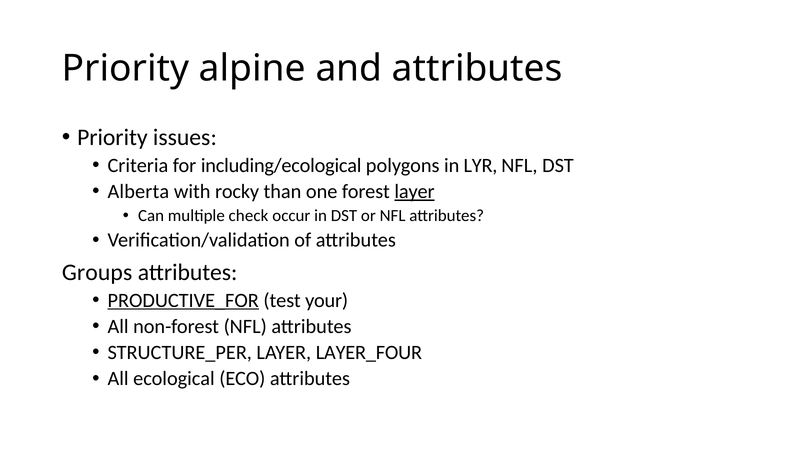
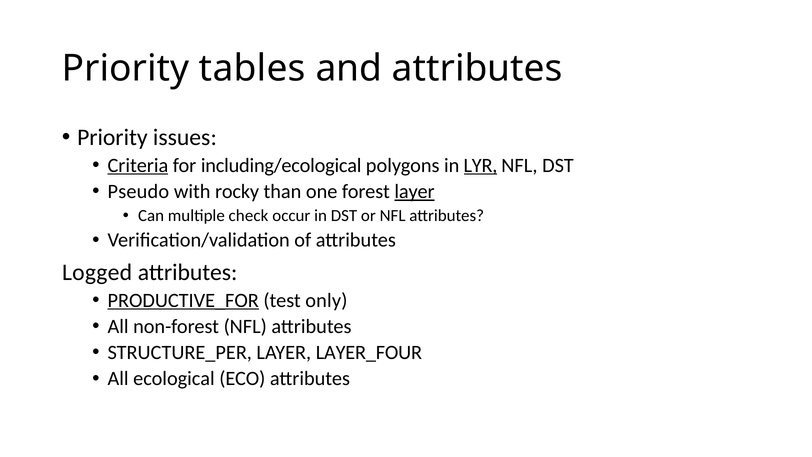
alpine: alpine -> tables
Criteria underline: none -> present
LYR underline: none -> present
Alberta: Alberta -> Pseudo
Groups: Groups -> Logged
your: your -> only
